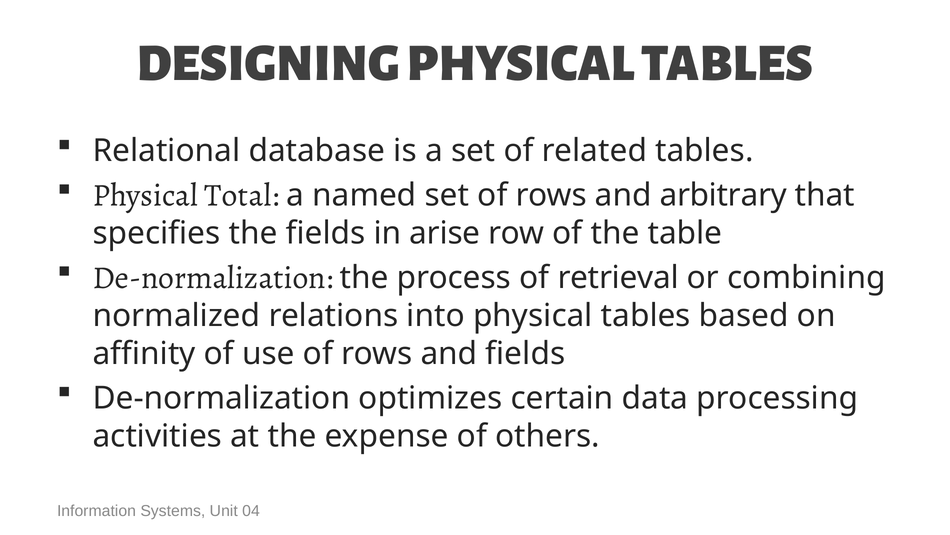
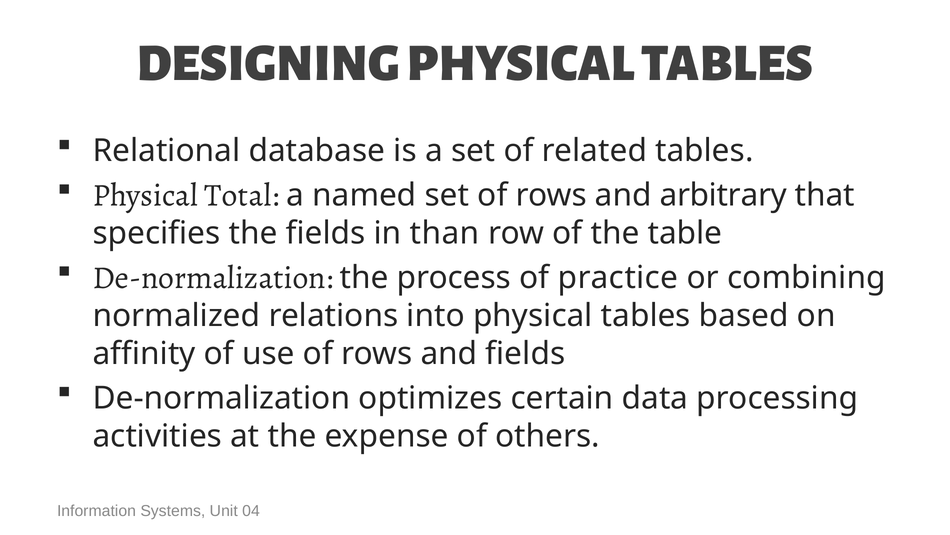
arise: arise -> than
retrieval: retrieval -> practice
